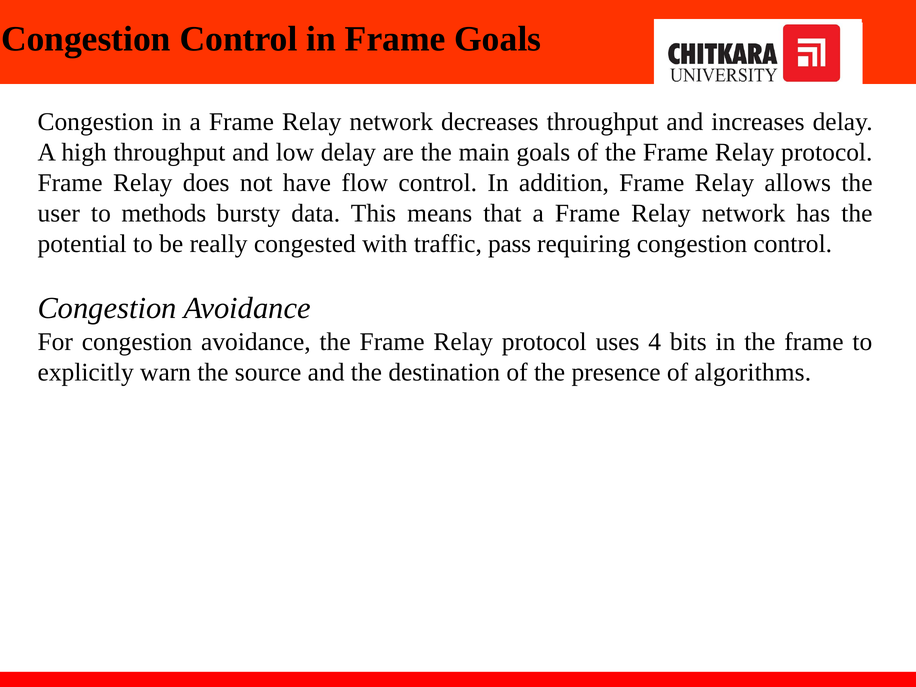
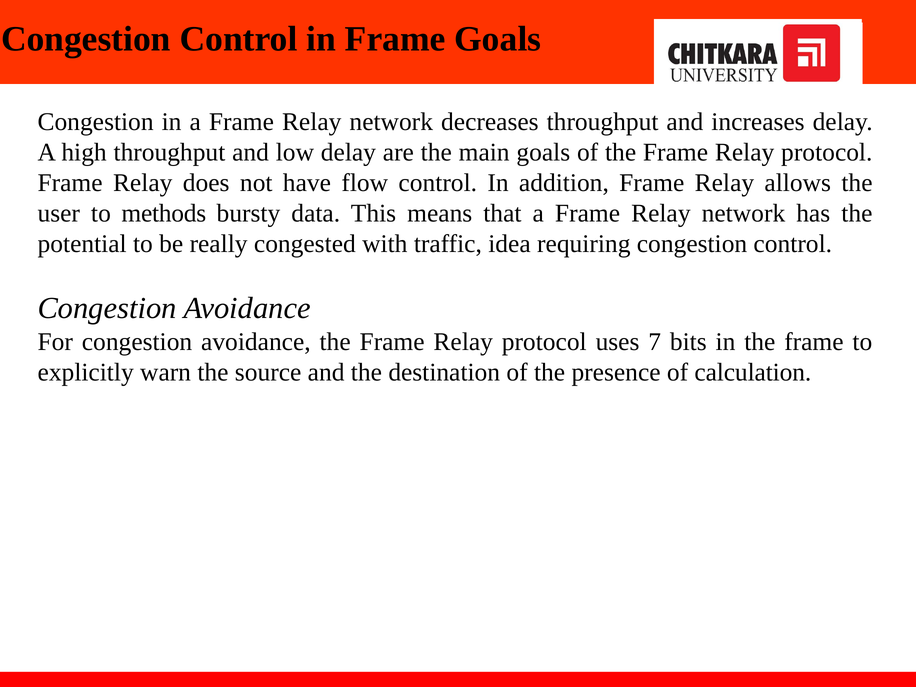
pass: pass -> idea
4: 4 -> 7
algorithms: algorithms -> calculation
